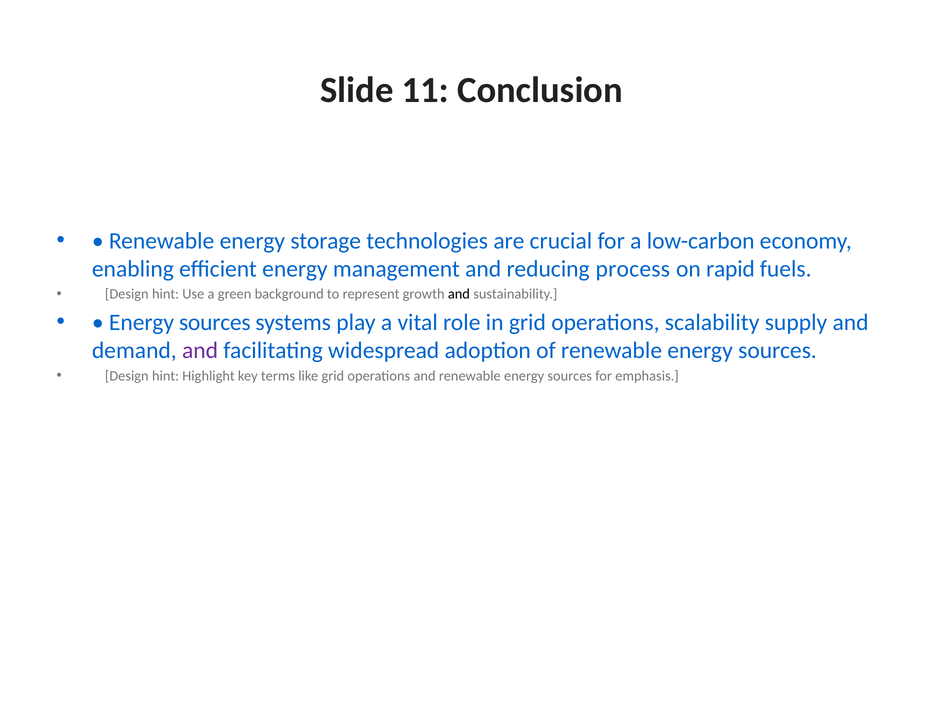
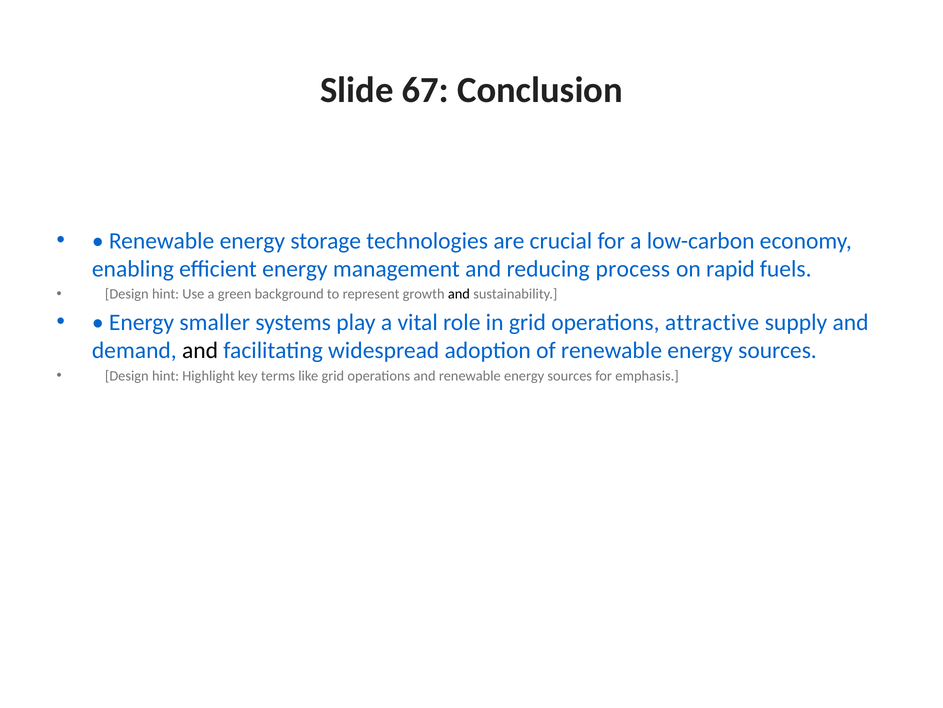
11: 11 -> 67
sources at (215, 322): sources -> smaller
scalability: scalability -> attractive
and at (200, 350) colour: purple -> black
